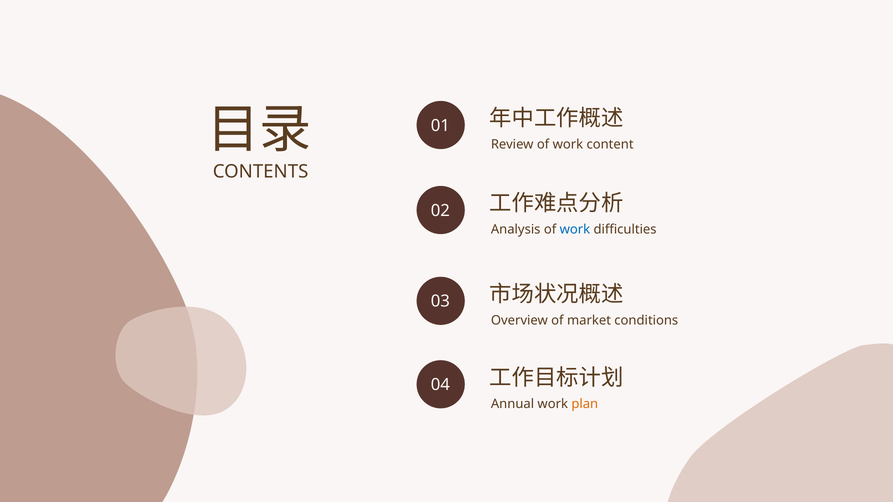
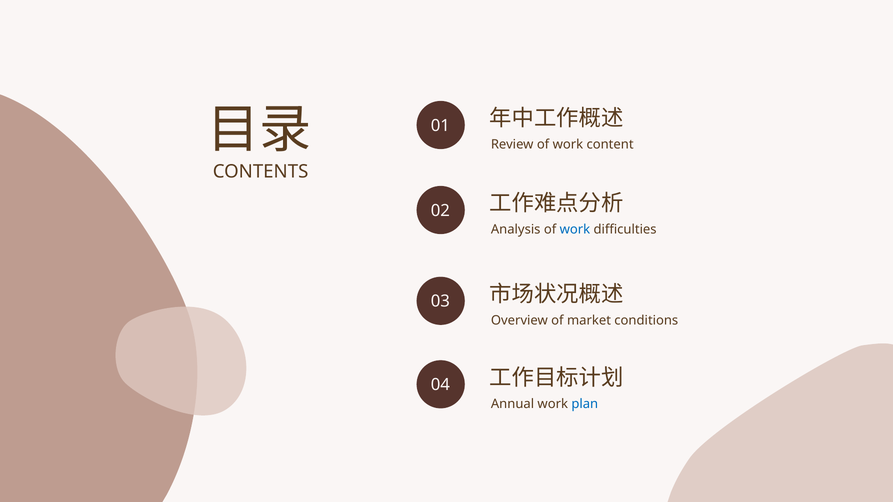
plan colour: orange -> blue
